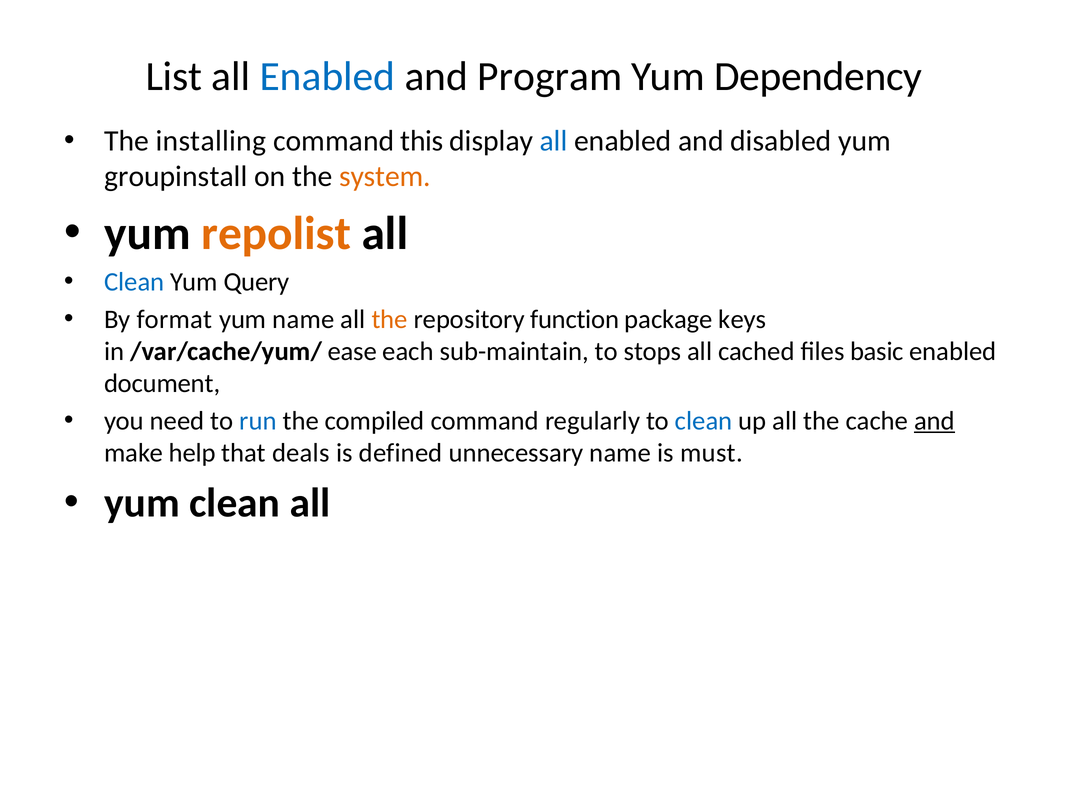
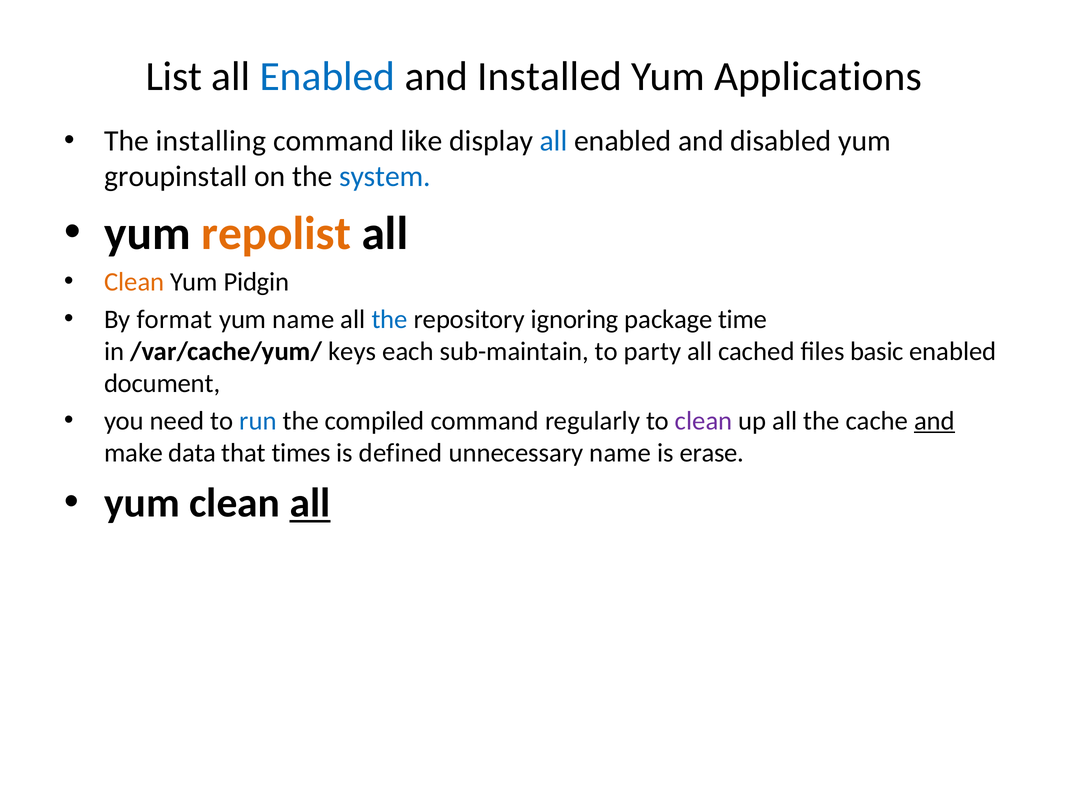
Program: Program -> Installed
Dependency: Dependency -> Applications
this: this -> like
system colour: orange -> blue
Clean at (134, 282) colour: blue -> orange
Query: Query -> Pidgin
the at (390, 319) colour: orange -> blue
function: function -> ignoring
keys: keys -> time
ease: ease -> keys
stops: stops -> party
clean at (704, 421) colour: blue -> purple
help: help -> data
deals: deals -> times
must: must -> erase
all at (310, 503) underline: none -> present
